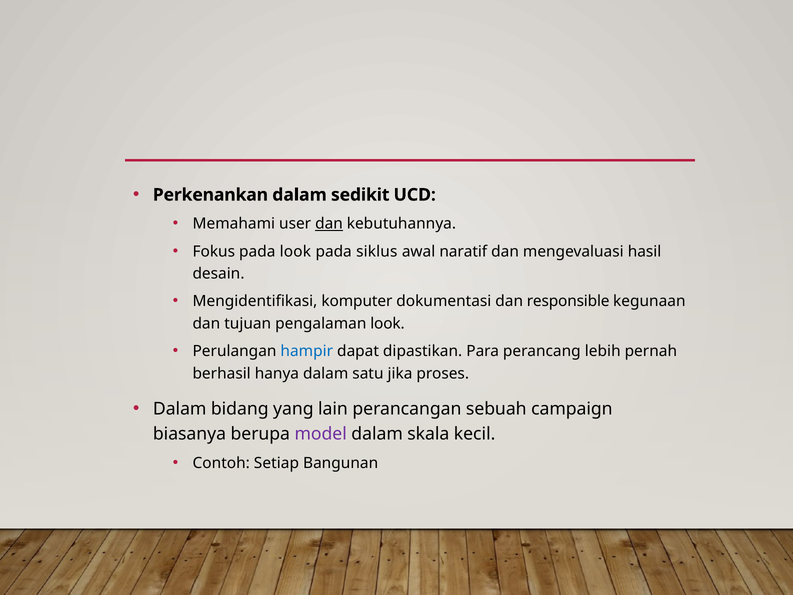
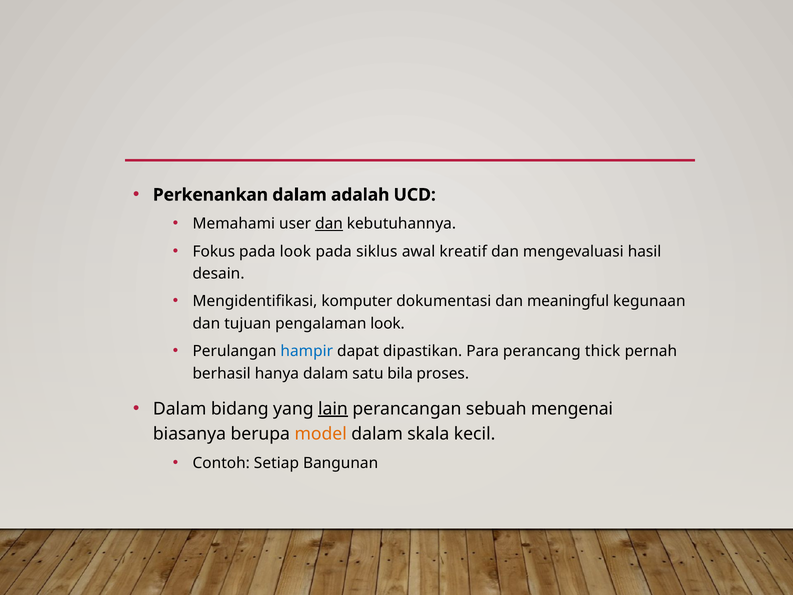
sedikit: sedikit -> adalah
naratif: naratif -> kreatif
responsible: responsible -> meaningful
lebih: lebih -> thick
jika: jika -> bila
lain underline: none -> present
campaign: campaign -> mengenai
model colour: purple -> orange
